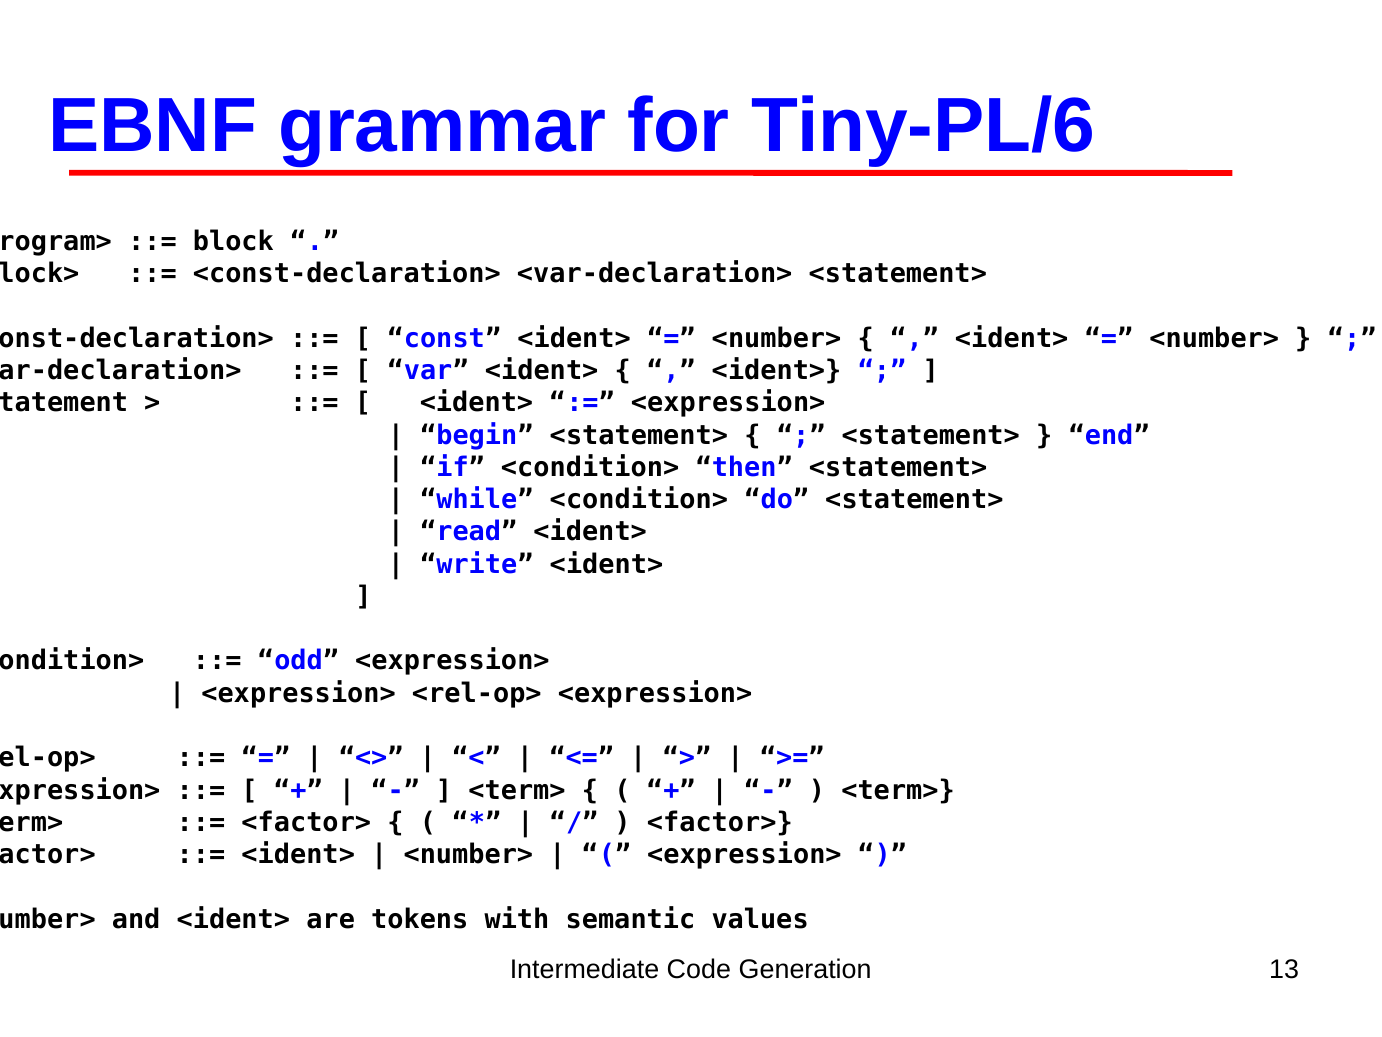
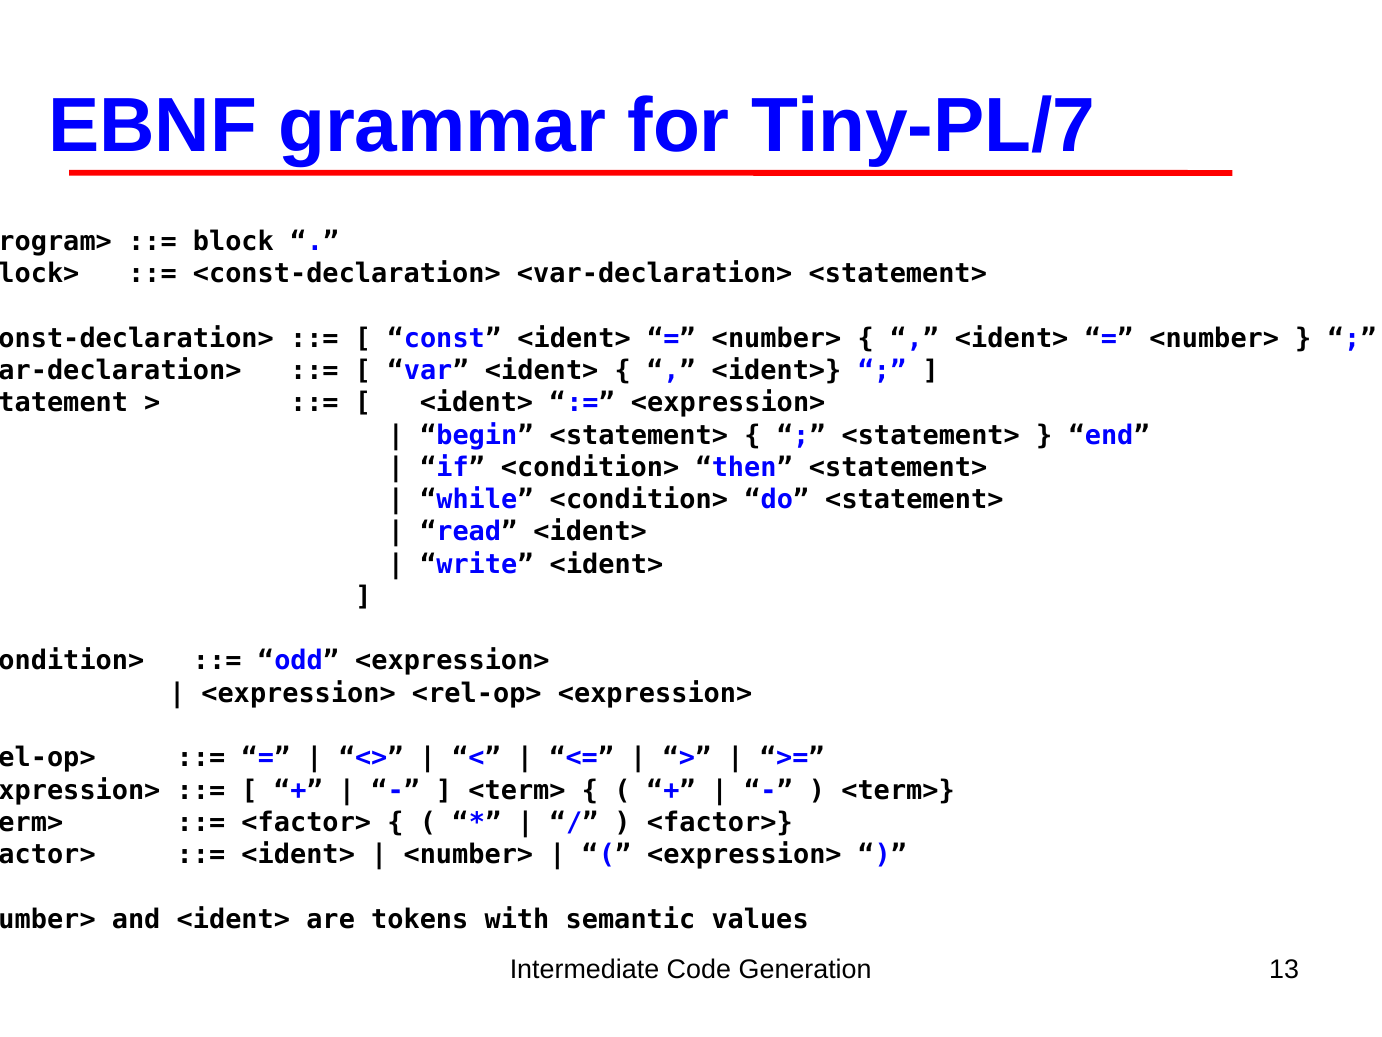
Tiny-PL/6: Tiny-PL/6 -> Tiny-PL/7
